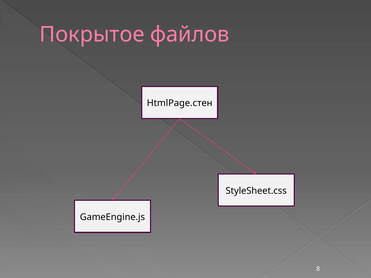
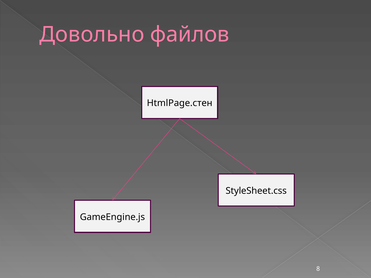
Покрытое: Покрытое -> Довольно
